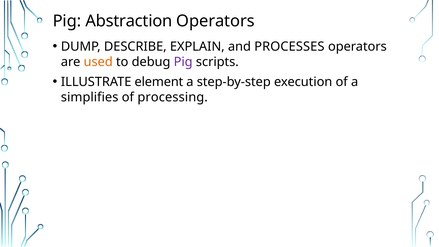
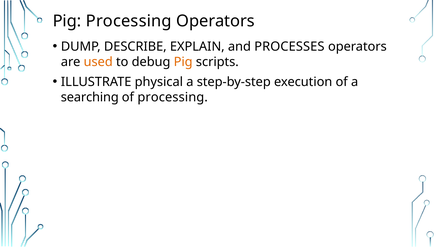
Pig Abstraction: Abstraction -> Processing
Pig at (183, 62) colour: purple -> orange
element: element -> physical
simplifies: simplifies -> searching
